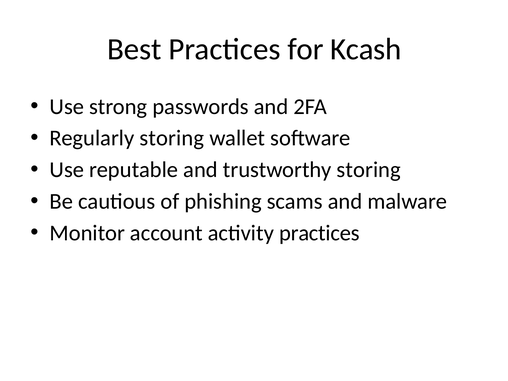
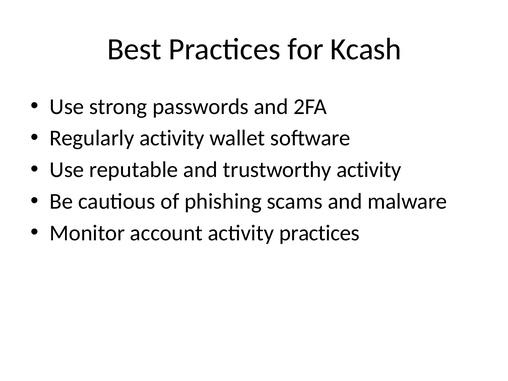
Regularly storing: storing -> activity
trustworthy storing: storing -> activity
